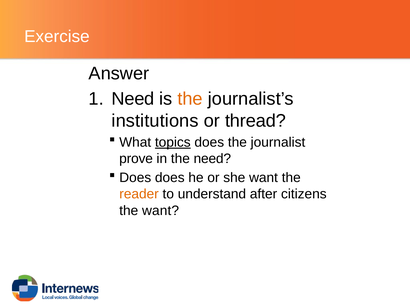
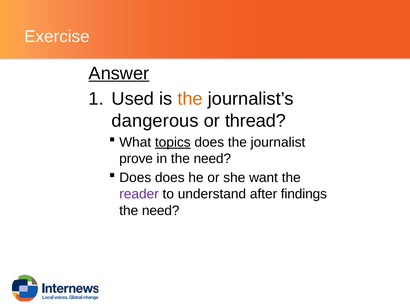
Answer underline: none -> present
Need at (133, 99): Need -> Used
institutions: institutions -> dangerous
reader colour: orange -> purple
citizens: citizens -> findings
want at (161, 211): want -> need
